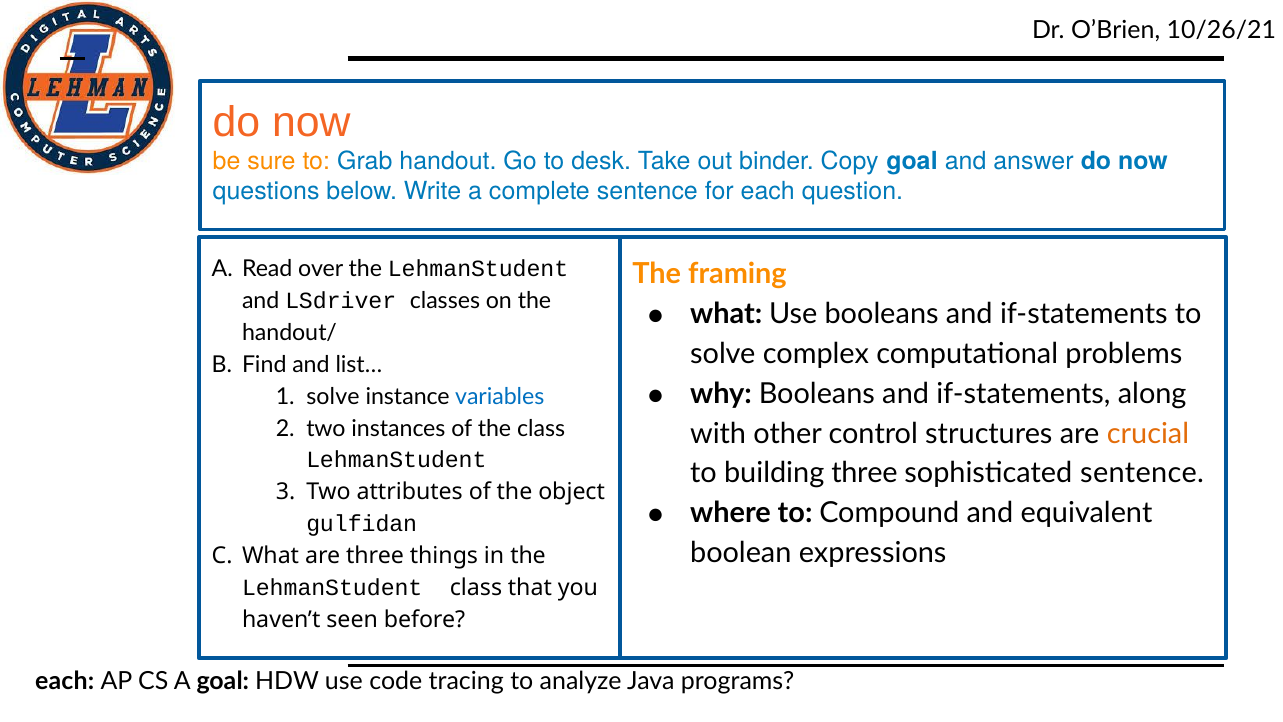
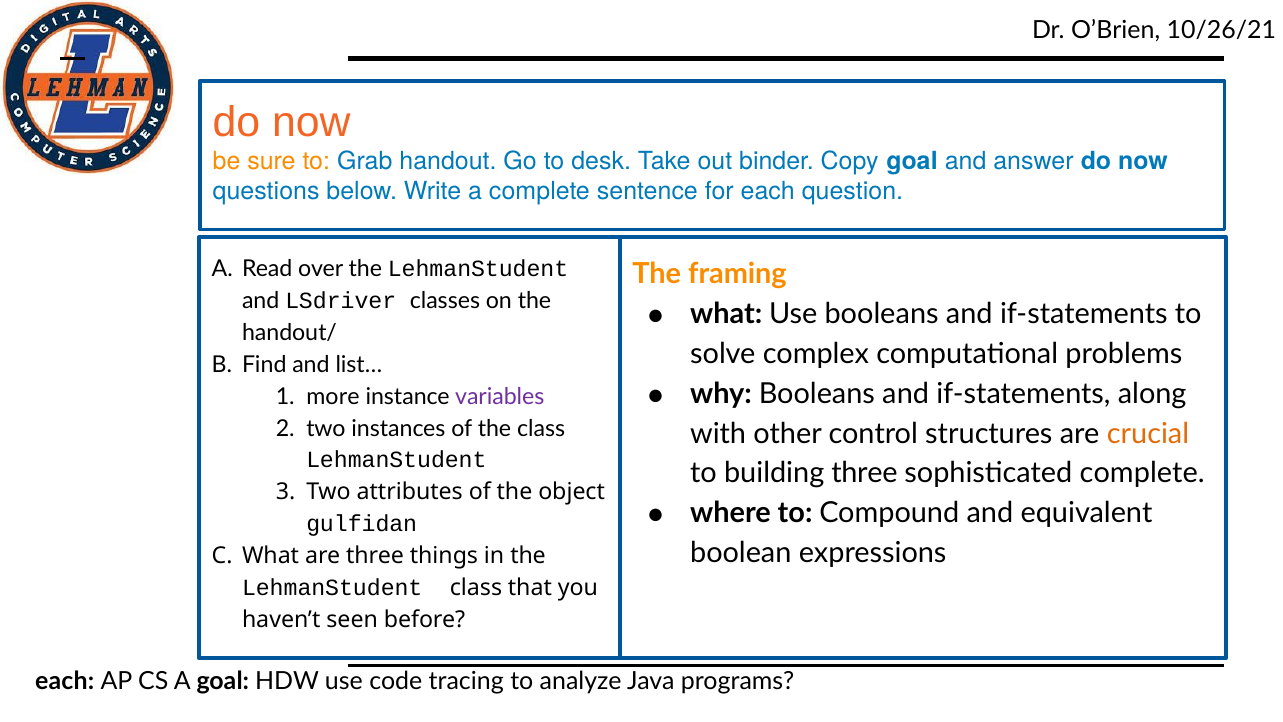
solve at (333, 396): solve -> more
variables colour: blue -> purple
sophisticated sentence: sentence -> complete
